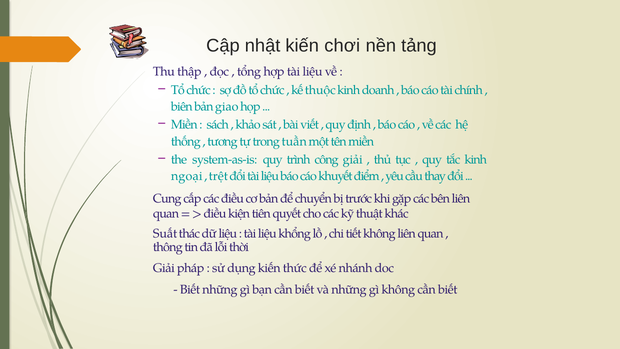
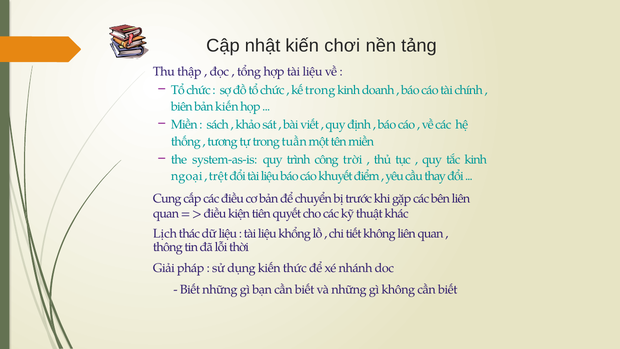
kế thuộc: thuộc -> trong
bản giao: giao -> kiến
công giải: giải -> trời
Suất: Suất -> Lịch
